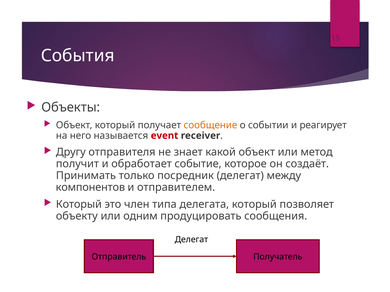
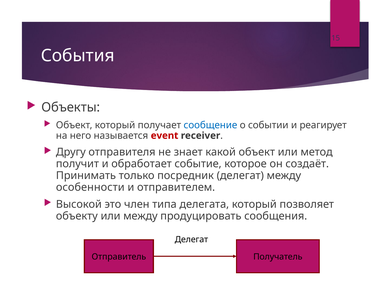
сообщение colour: orange -> blue
компонентов: компонентов -> особенности
Который at (79, 205): Который -> Высокой
или одним: одним -> между
